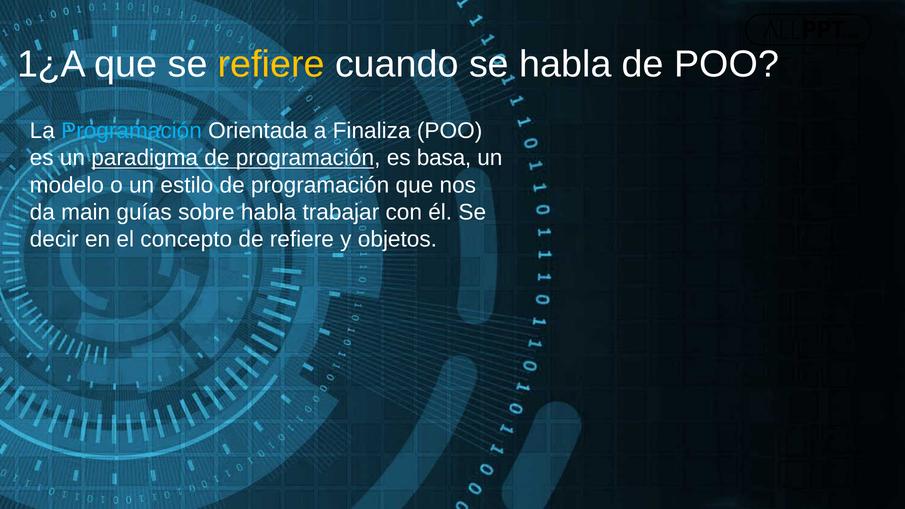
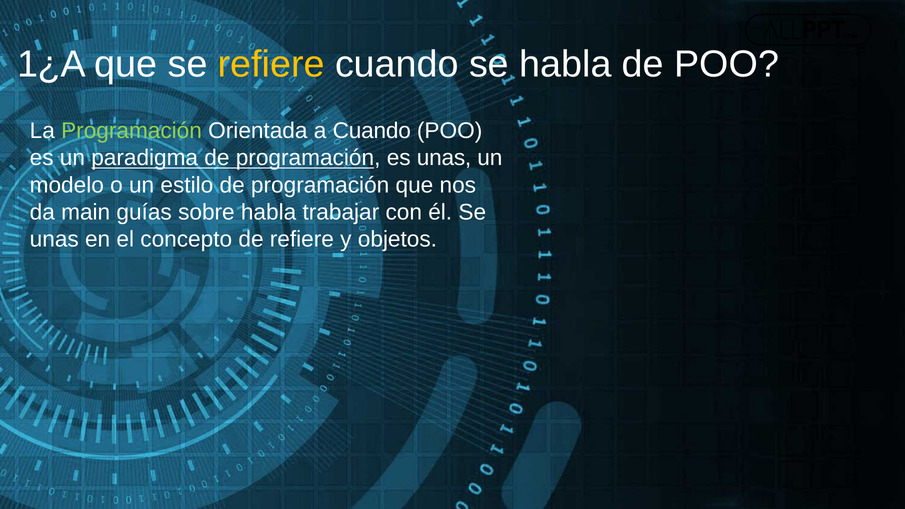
Programación at (132, 131) colour: light blue -> light green
a Finaliza: Finaliza -> Cuando
es basa: basa -> unas
decir at (54, 239): decir -> unas
